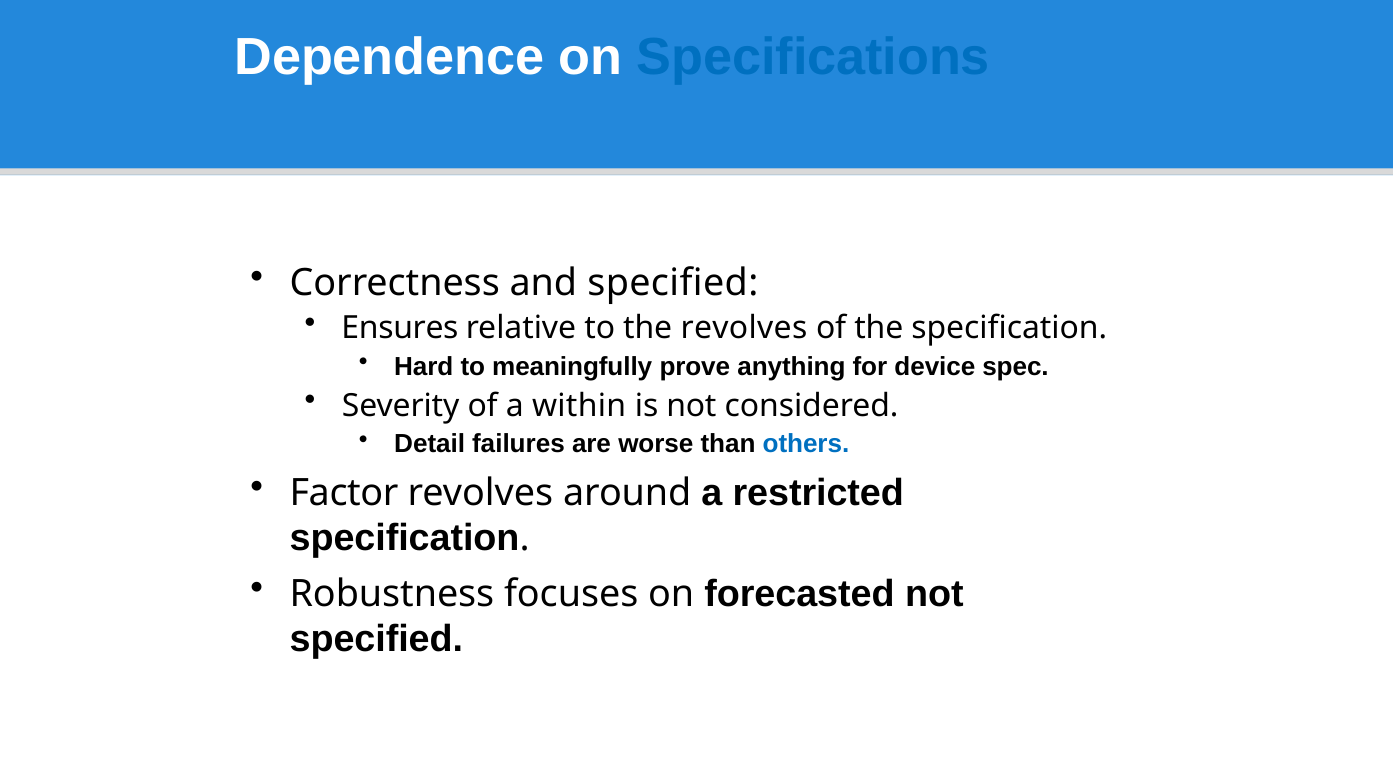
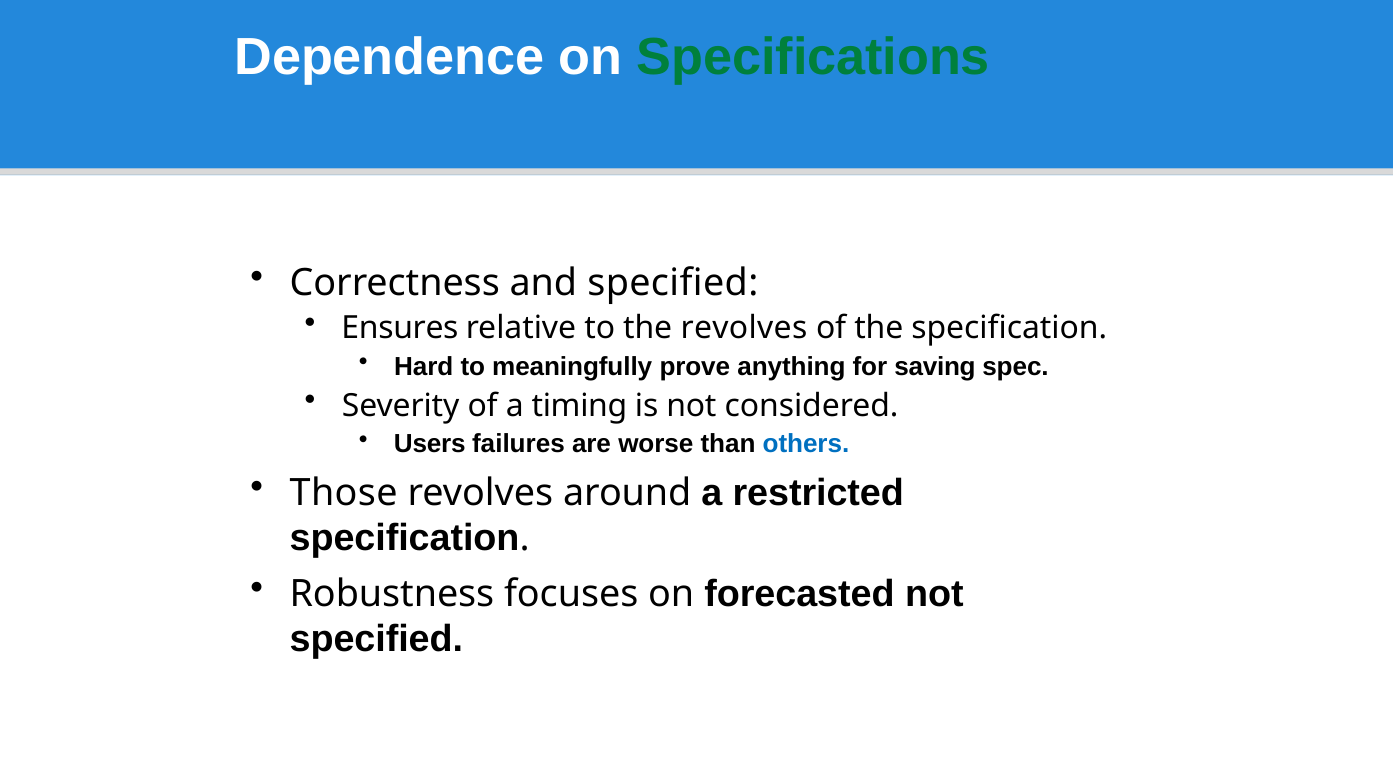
Specifications at (813, 57) colour: blue -> green
device: device -> saving
within: within -> timing
Detail: Detail -> Users
Factor: Factor -> Those
